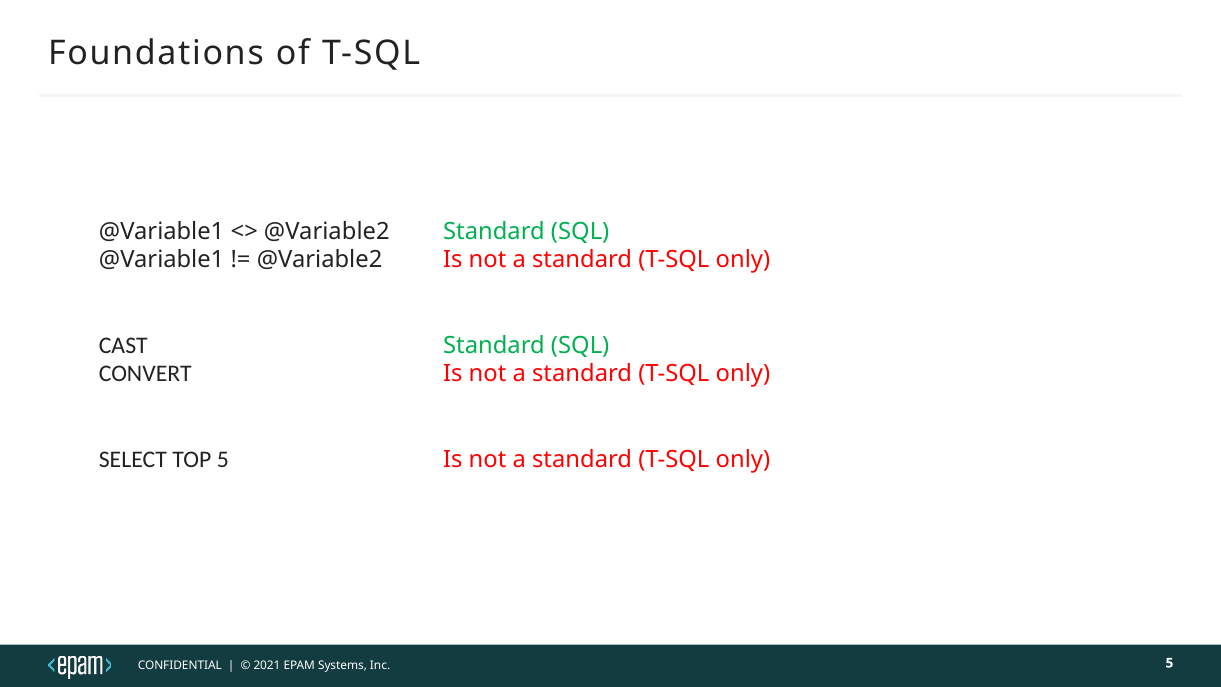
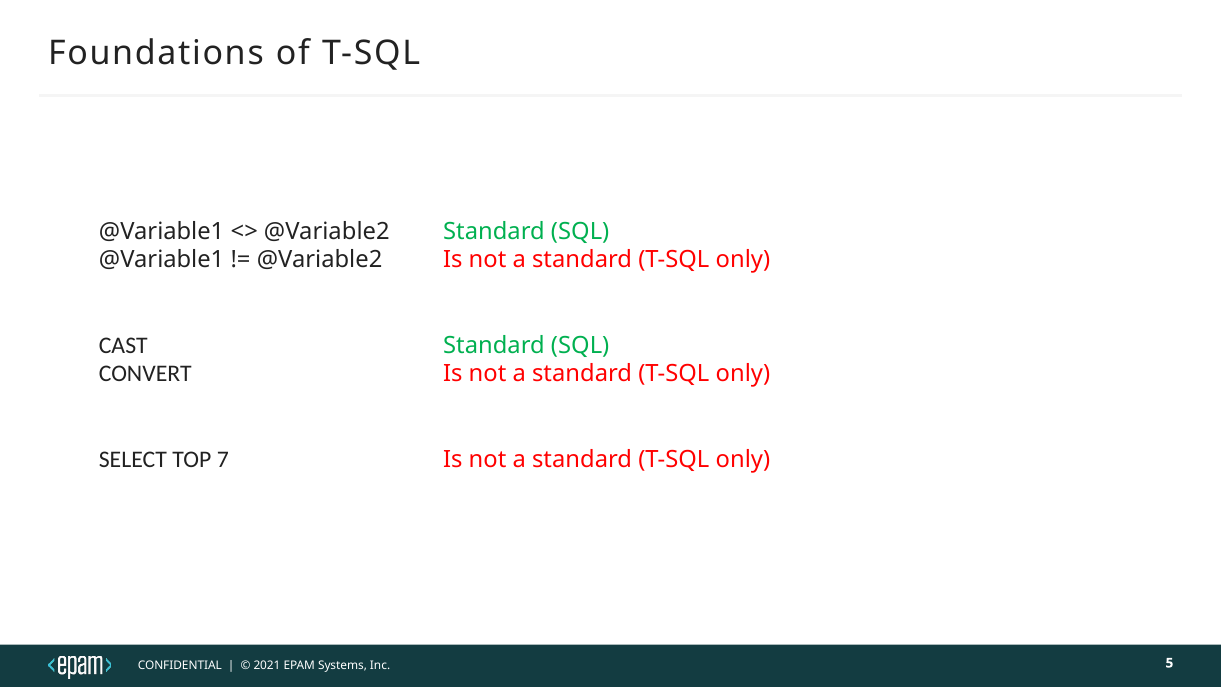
TOP 5: 5 -> 7
